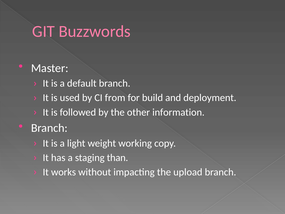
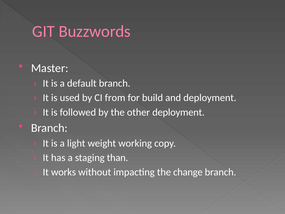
other information: information -> deployment
upload: upload -> change
